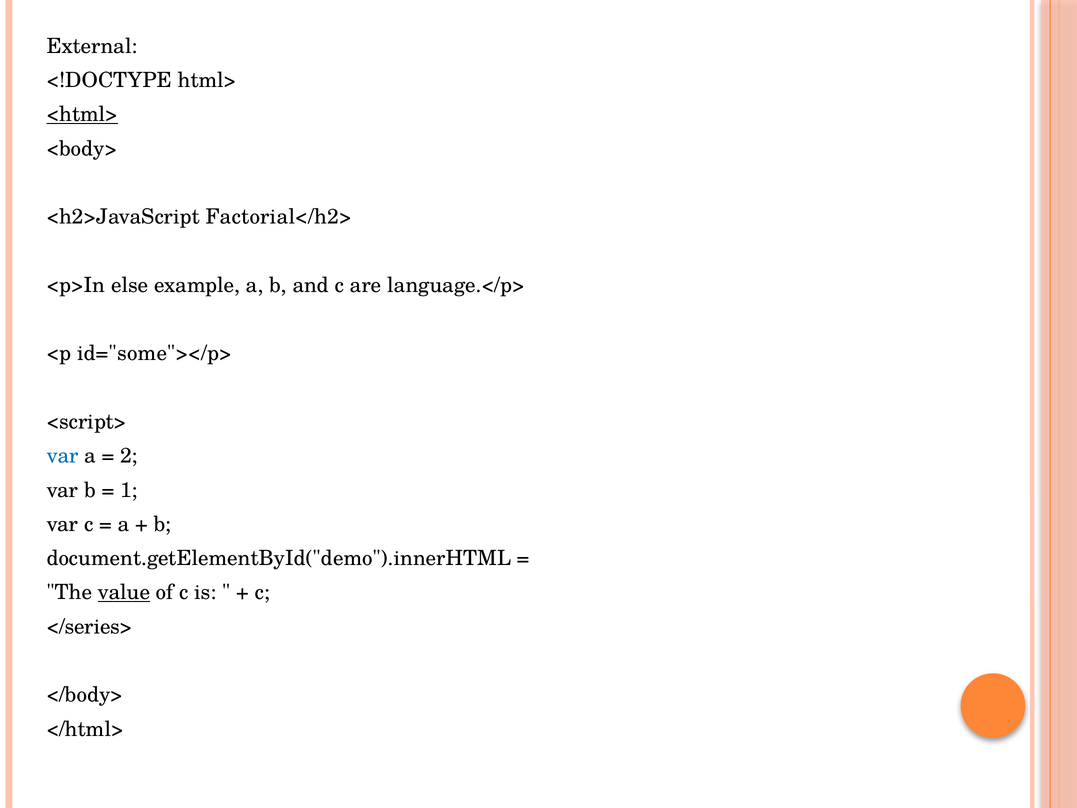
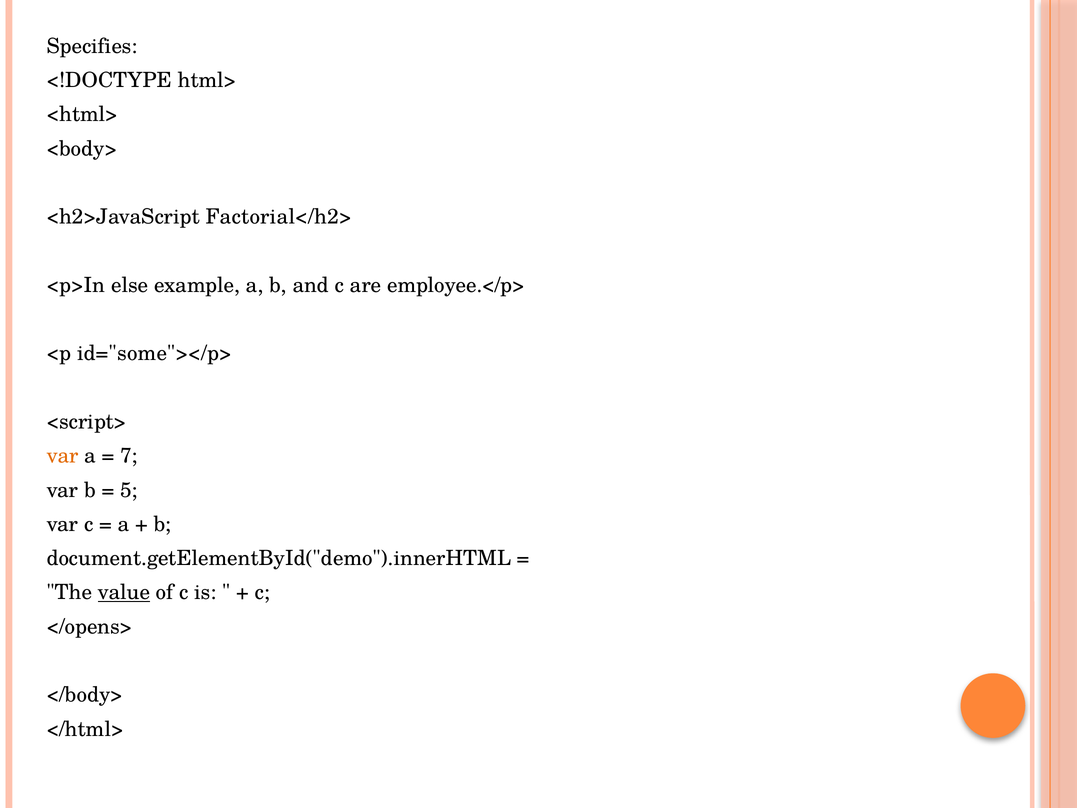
External: External -> Specifies
<html> underline: present -> none
language.</p>: language.</p> -> employee.</p>
var at (62, 456) colour: blue -> orange
2: 2 -> 7
1: 1 -> 5
</series>: </series> -> </opens>
